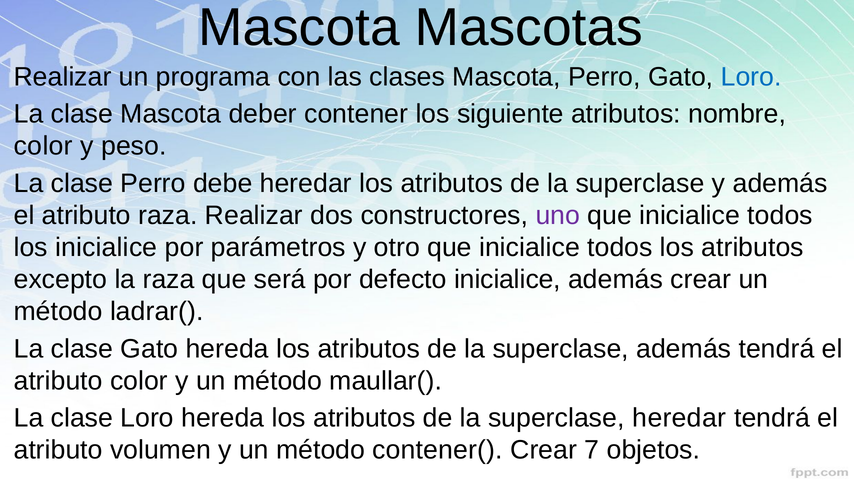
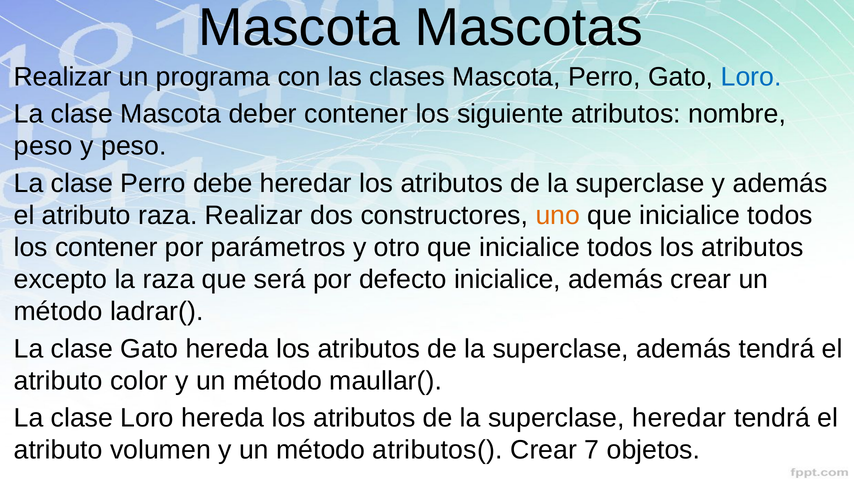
color at (43, 146): color -> peso
uno colour: purple -> orange
los inicialice: inicialice -> contener
contener(: contener( -> atributos(
